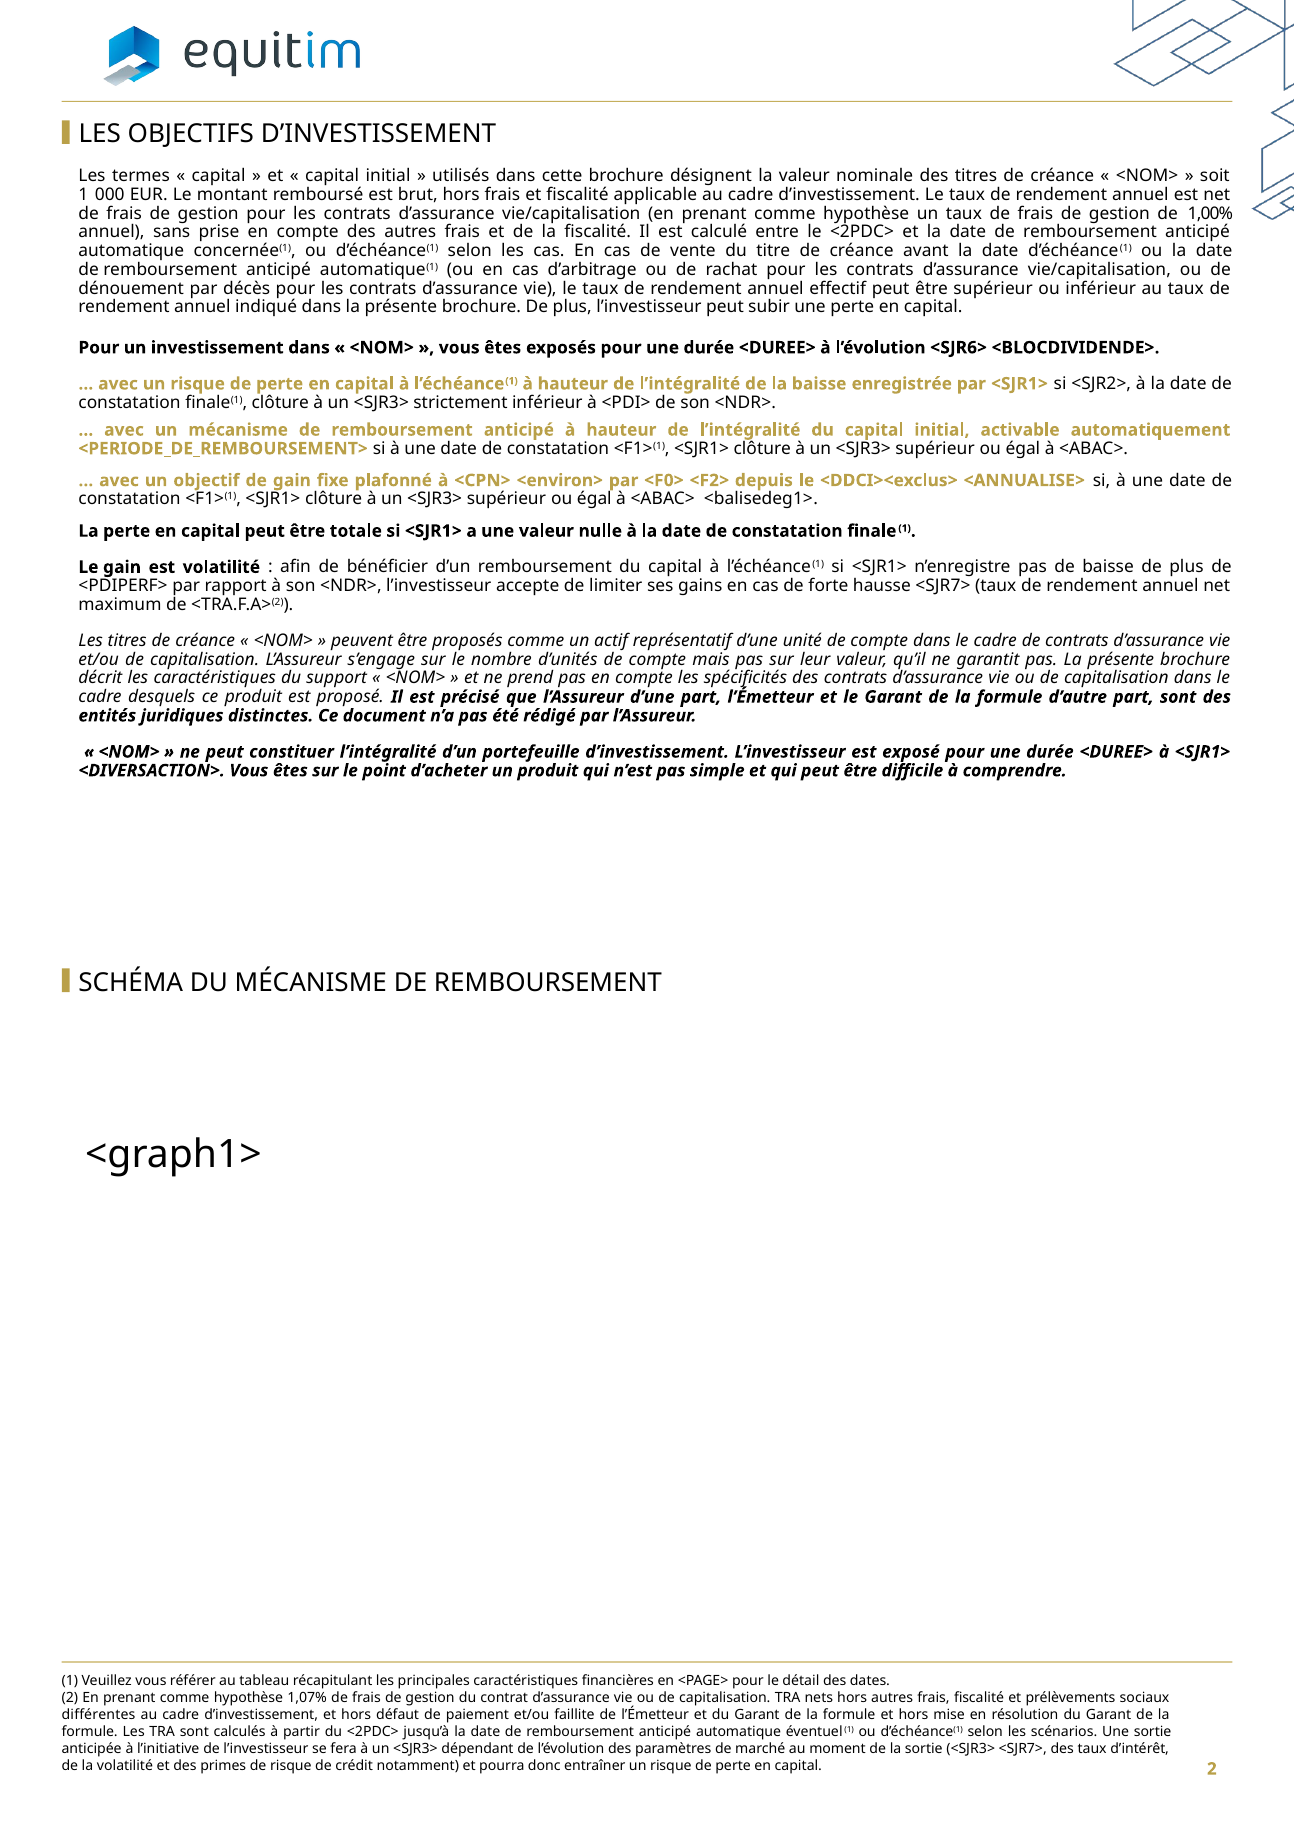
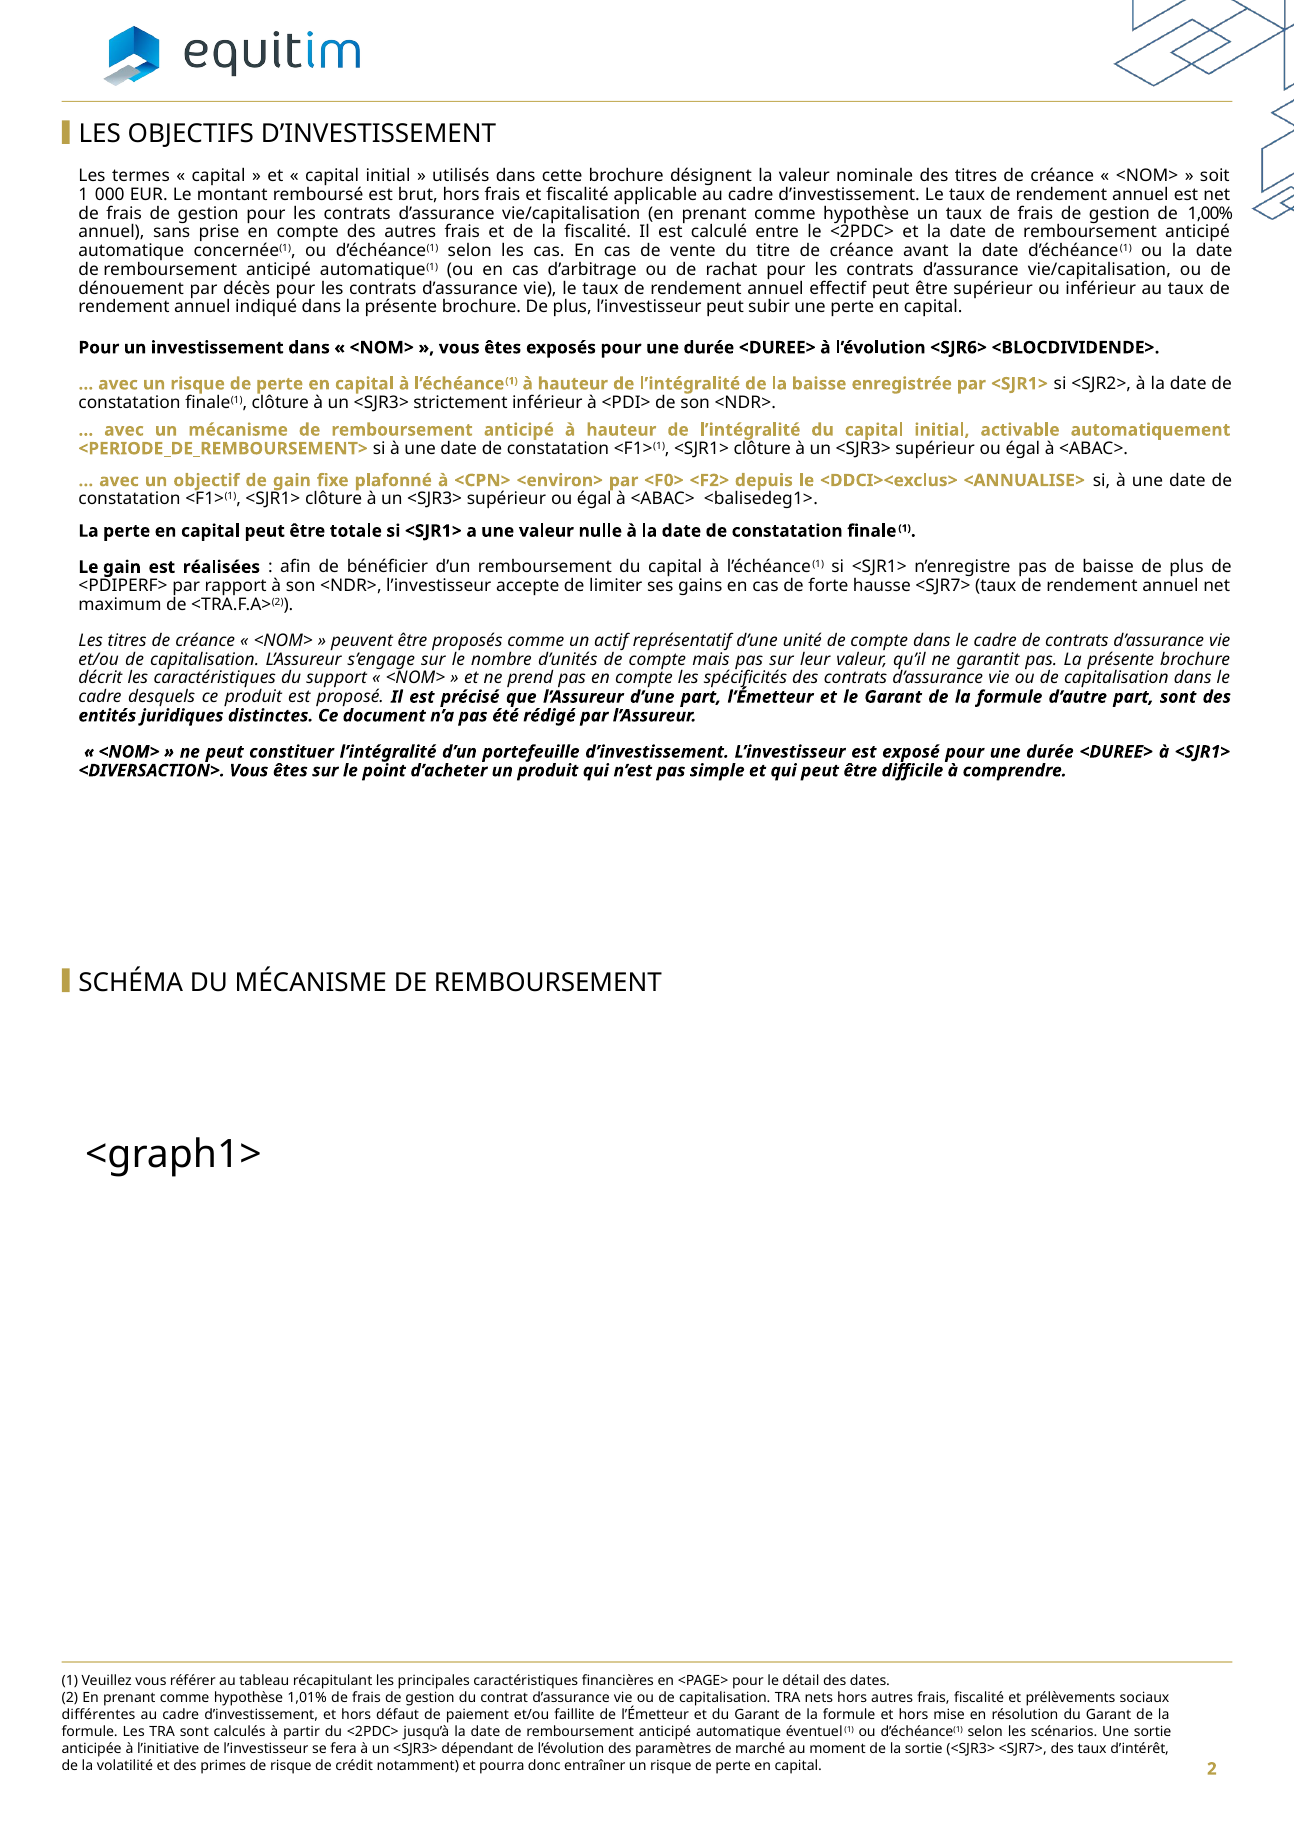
est volatilité: volatilité -> réalisées
1,07%: 1,07% -> 1,01%
